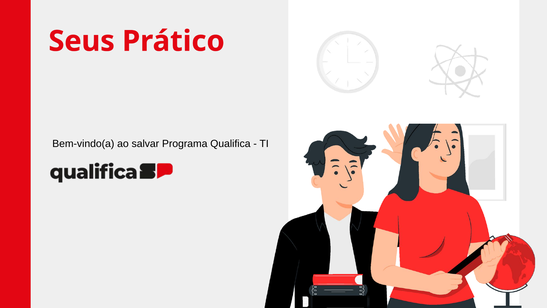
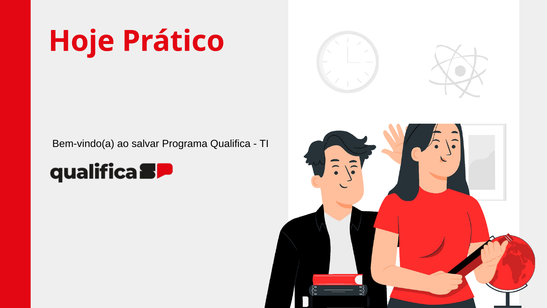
Seus: Seus -> Hoje
